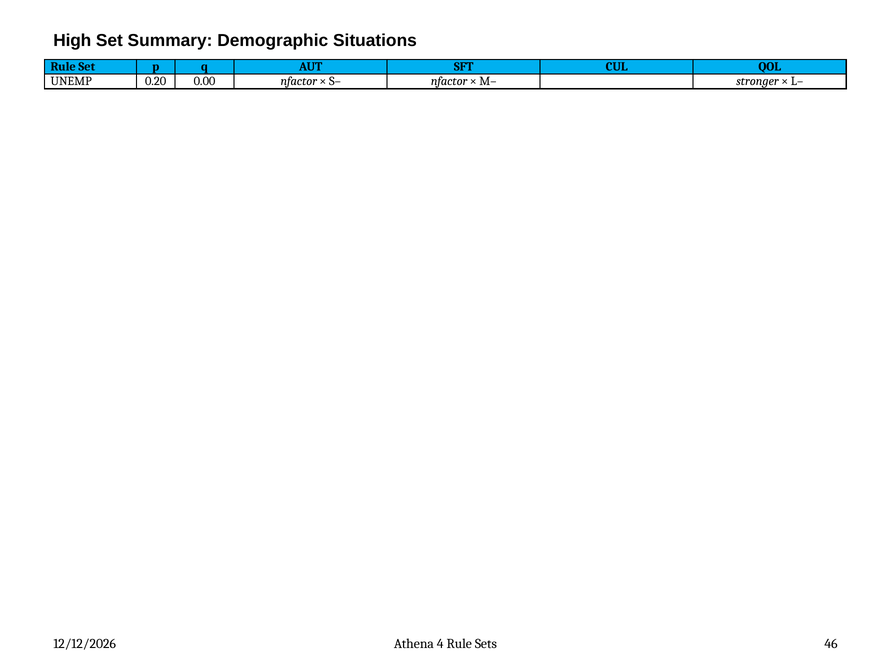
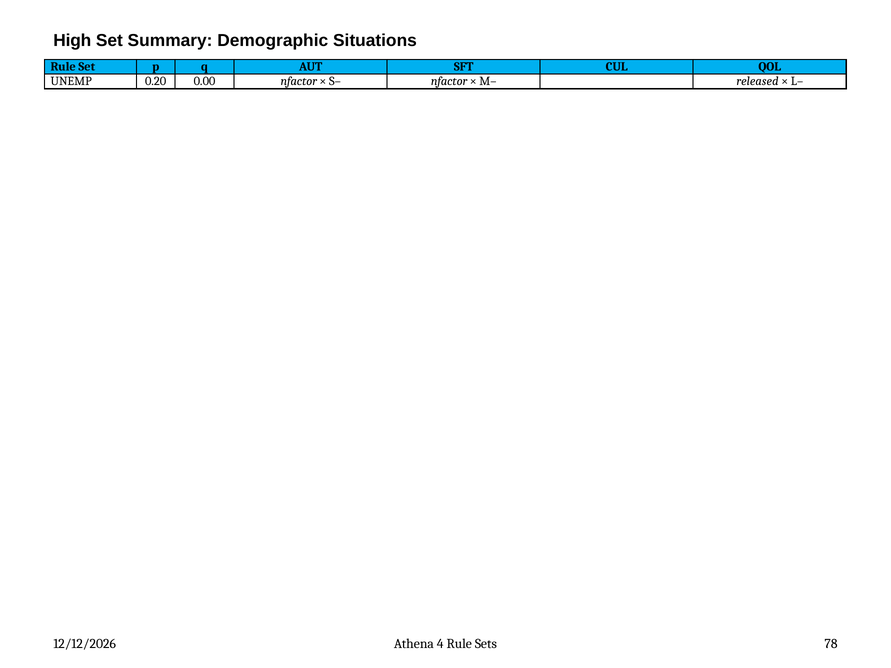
stronger: stronger -> released
46: 46 -> 78
